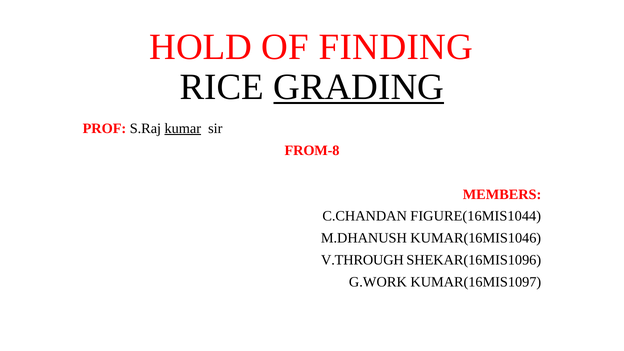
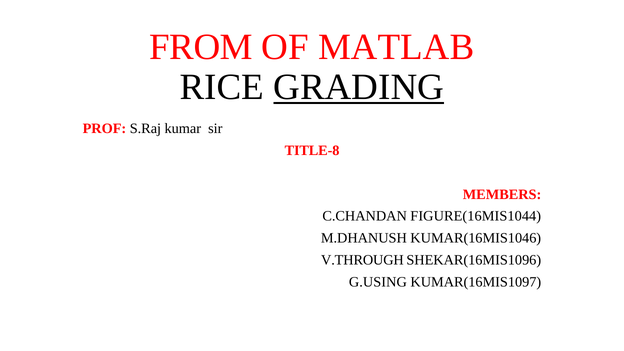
HOLD: HOLD -> FROM
FINDING: FINDING -> MATLAB
kumar underline: present -> none
FROM-8: FROM-8 -> TITLE-8
G.WORK: G.WORK -> G.USING
